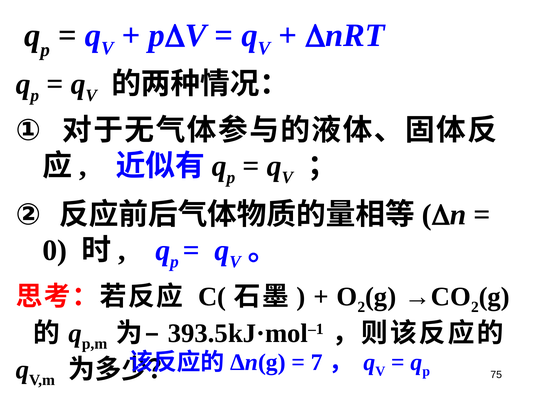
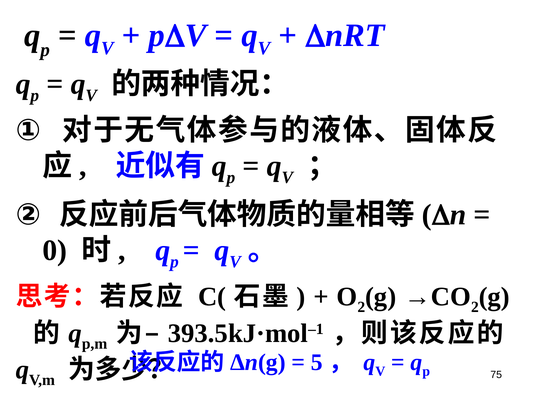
7: 7 -> 5
